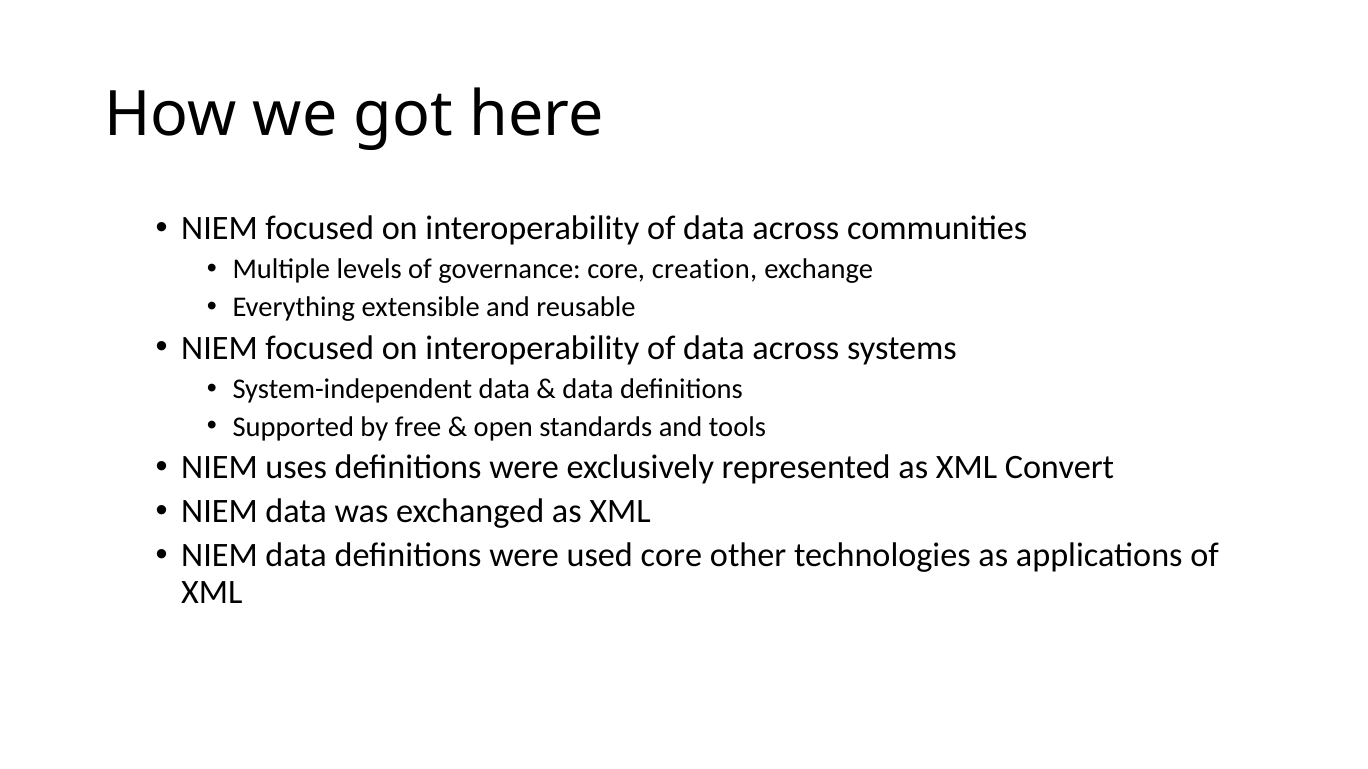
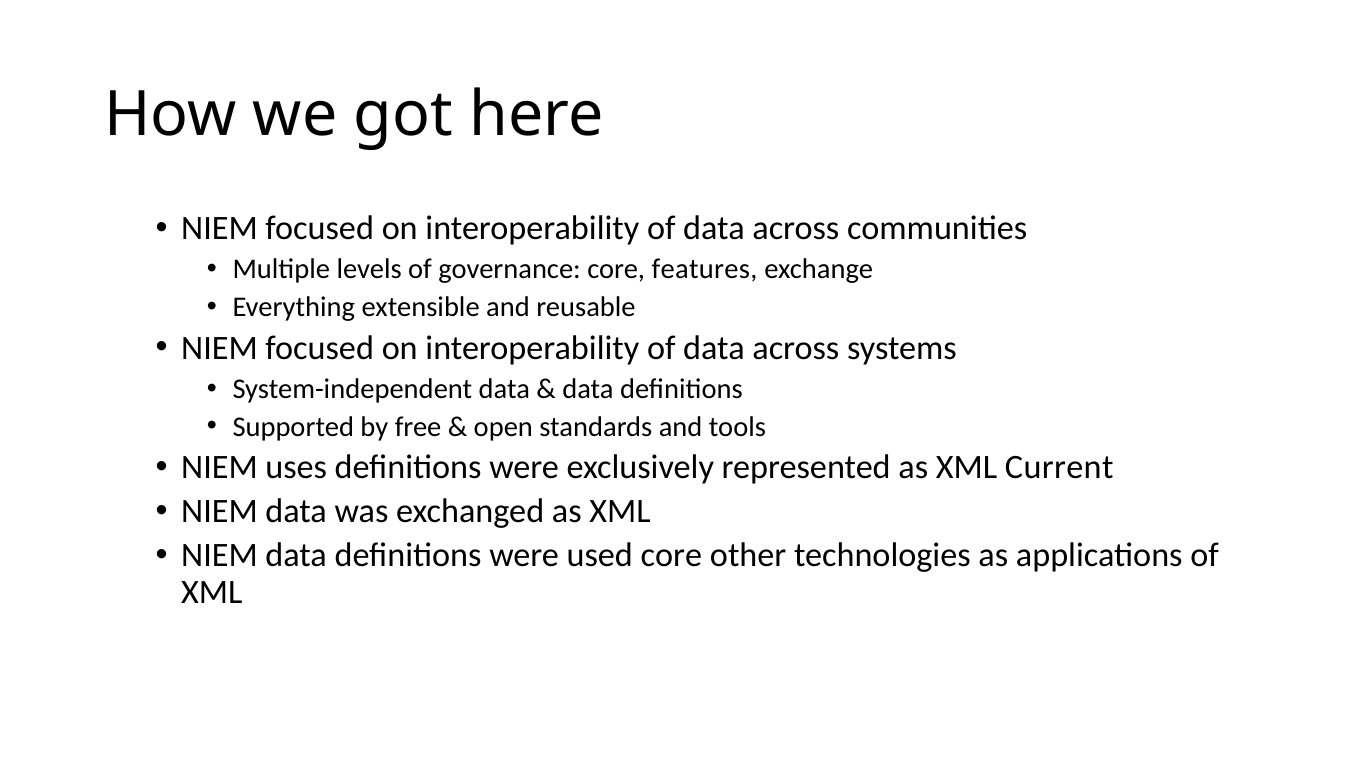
creation: creation -> features
Convert: Convert -> Current
